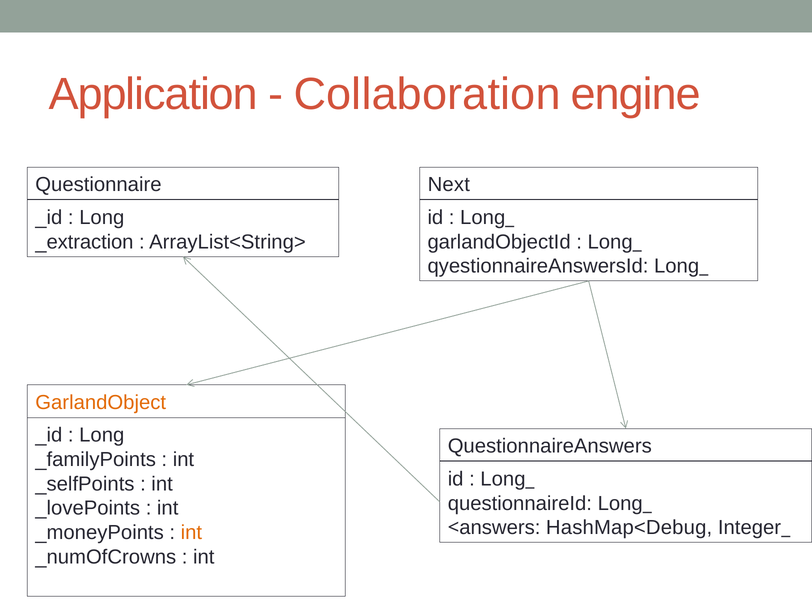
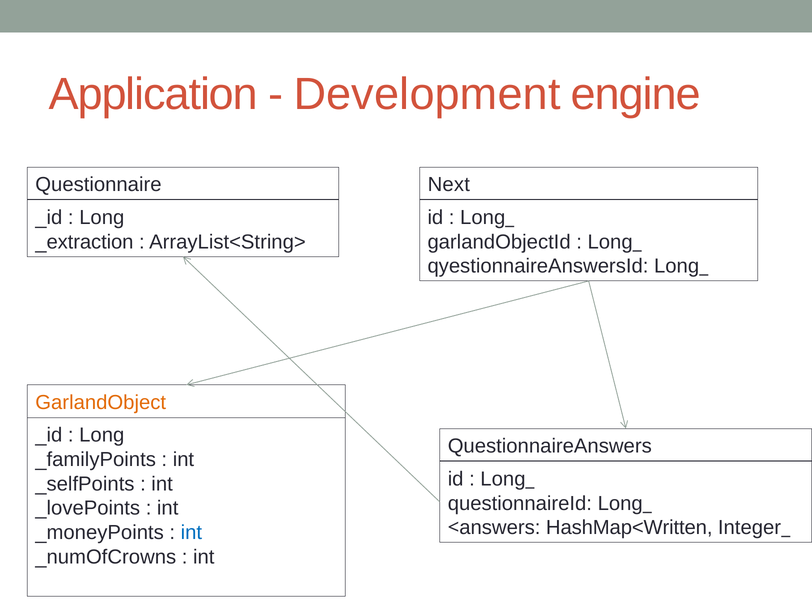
Collaboration: Collaboration -> Development
HashMap<Debug: HashMap<Debug -> HashMap<Written
int at (191, 533) colour: orange -> blue
